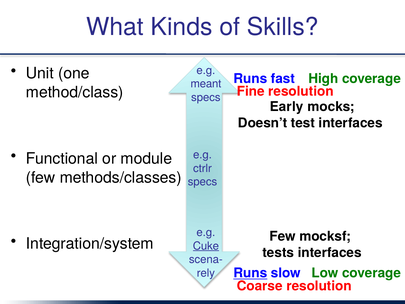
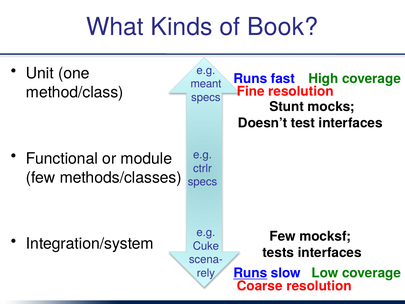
Skills: Skills -> Book
Early: Early -> Stunt
Cuke underline: present -> none
